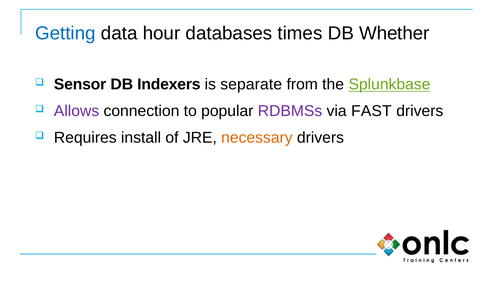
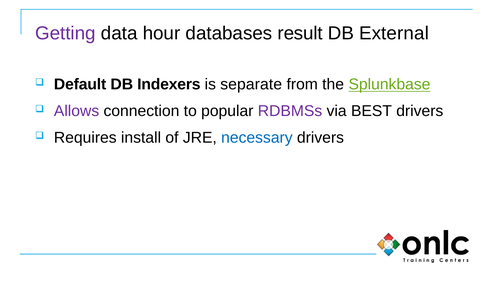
Getting colour: blue -> purple
times: times -> result
Whether: Whether -> External
Sensor: Sensor -> Default
FAST: FAST -> BEST
necessary colour: orange -> blue
